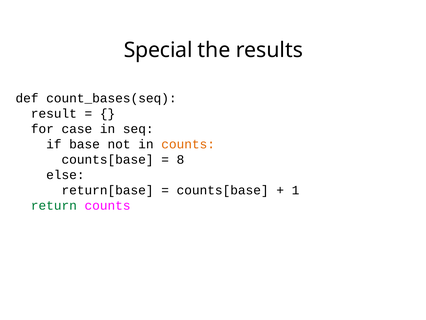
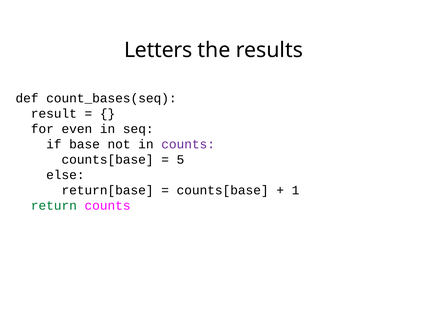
Special: Special -> Letters
case: case -> even
counts at (188, 144) colour: orange -> purple
8: 8 -> 5
